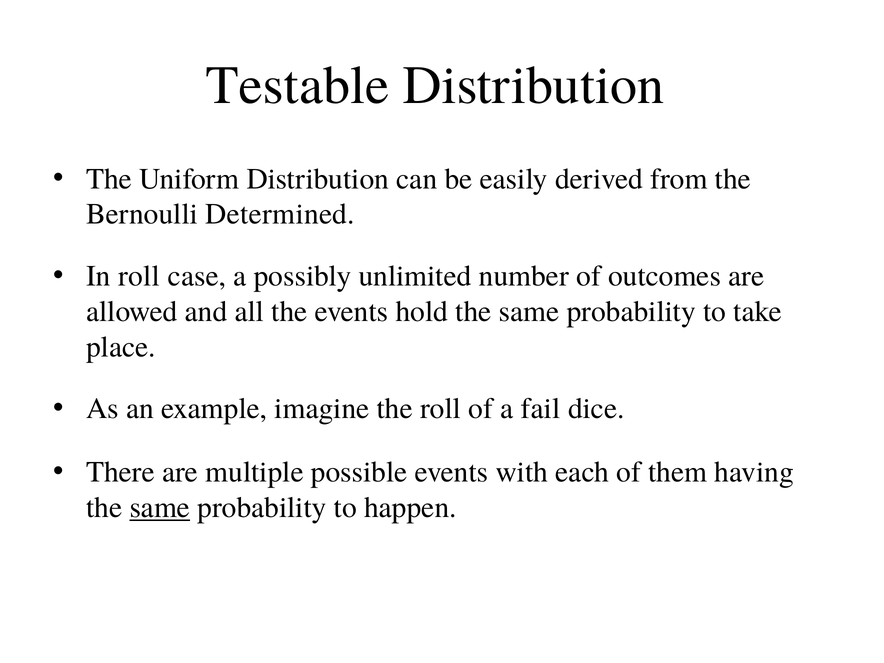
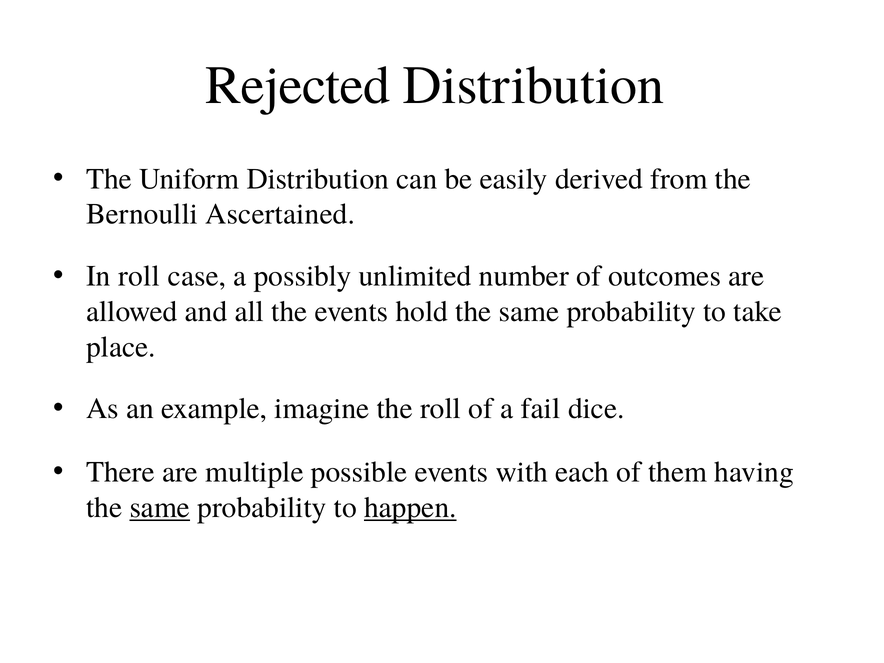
Testable: Testable -> Rejected
Determined: Determined -> Ascertained
happen underline: none -> present
